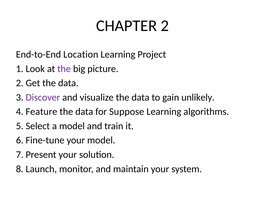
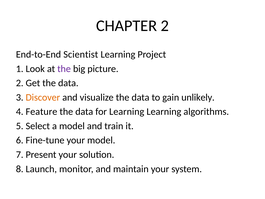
Location: Location -> Scientist
Discover colour: purple -> orange
for Suppose: Suppose -> Learning
